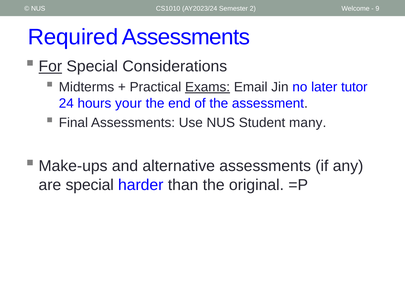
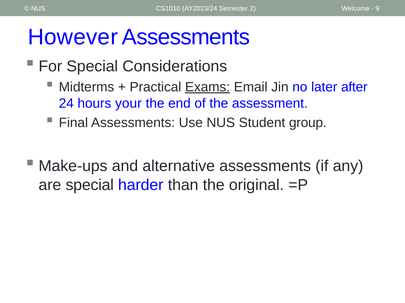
Required: Required -> However
For underline: present -> none
tutor: tutor -> after
many: many -> group
